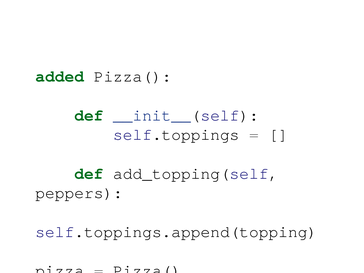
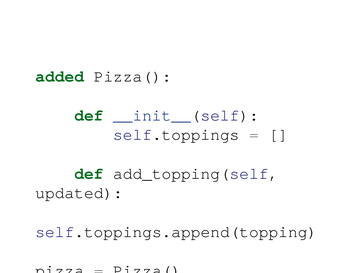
peppers: peppers -> updated
